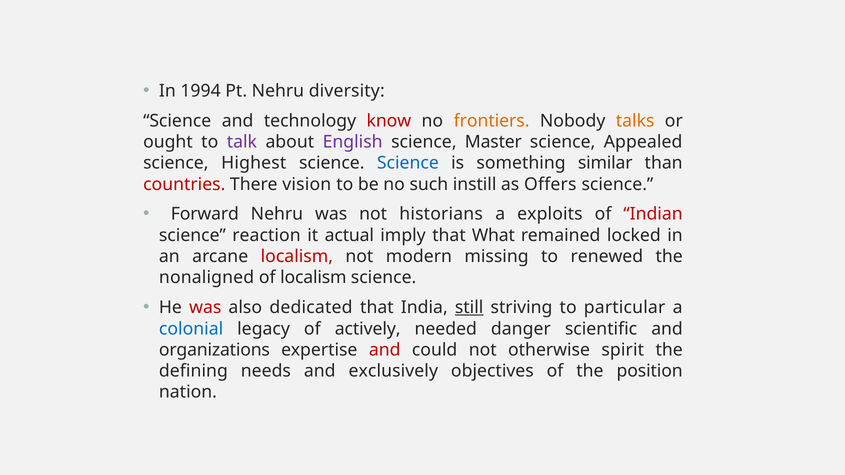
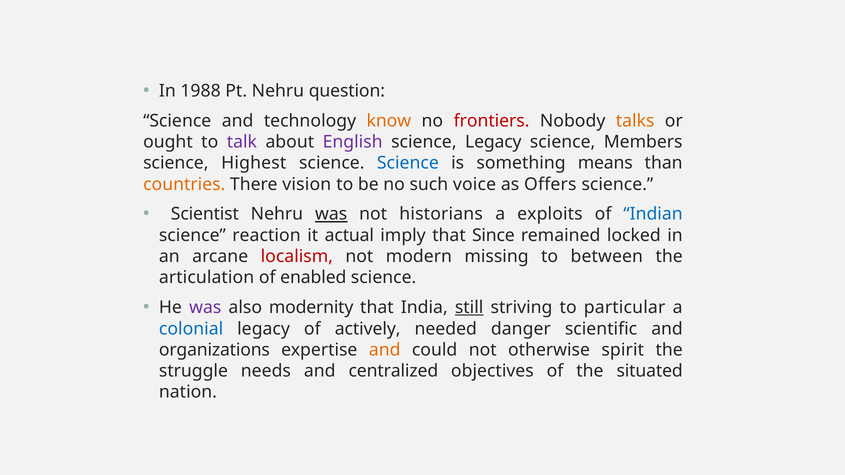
1994: 1994 -> 1988
diversity: diversity -> question
know colour: red -> orange
frontiers colour: orange -> red
science Master: Master -> Legacy
Appealed: Appealed -> Members
similar: similar -> means
countries colour: red -> orange
instill: instill -> voice
Forward: Forward -> Scientist
was at (331, 214) underline: none -> present
Indian colour: red -> blue
What: What -> Since
renewed: renewed -> between
nonaligned: nonaligned -> articulation
of localism: localism -> enabled
was at (205, 308) colour: red -> purple
dedicated: dedicated -> modernity
and at (385, 350) colour: red -> orange
defining: defining -> struggle
exclusively: exclusively -> centralized
position: position -> situated
